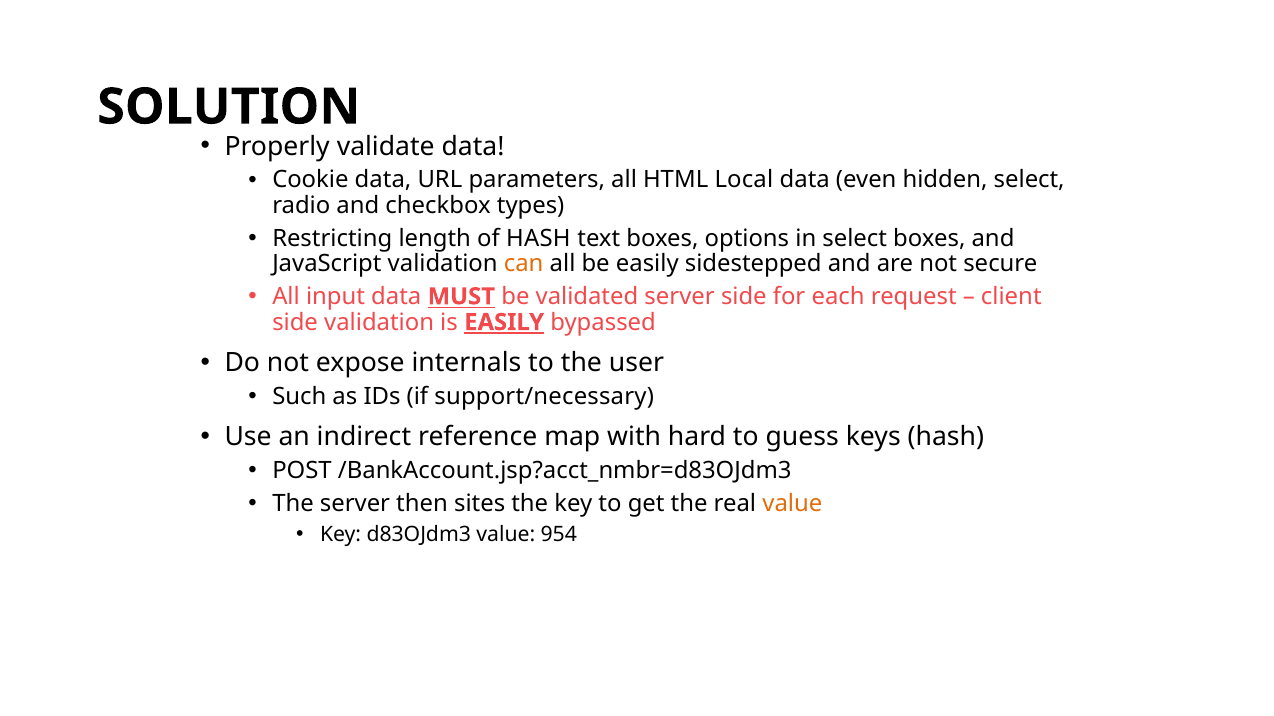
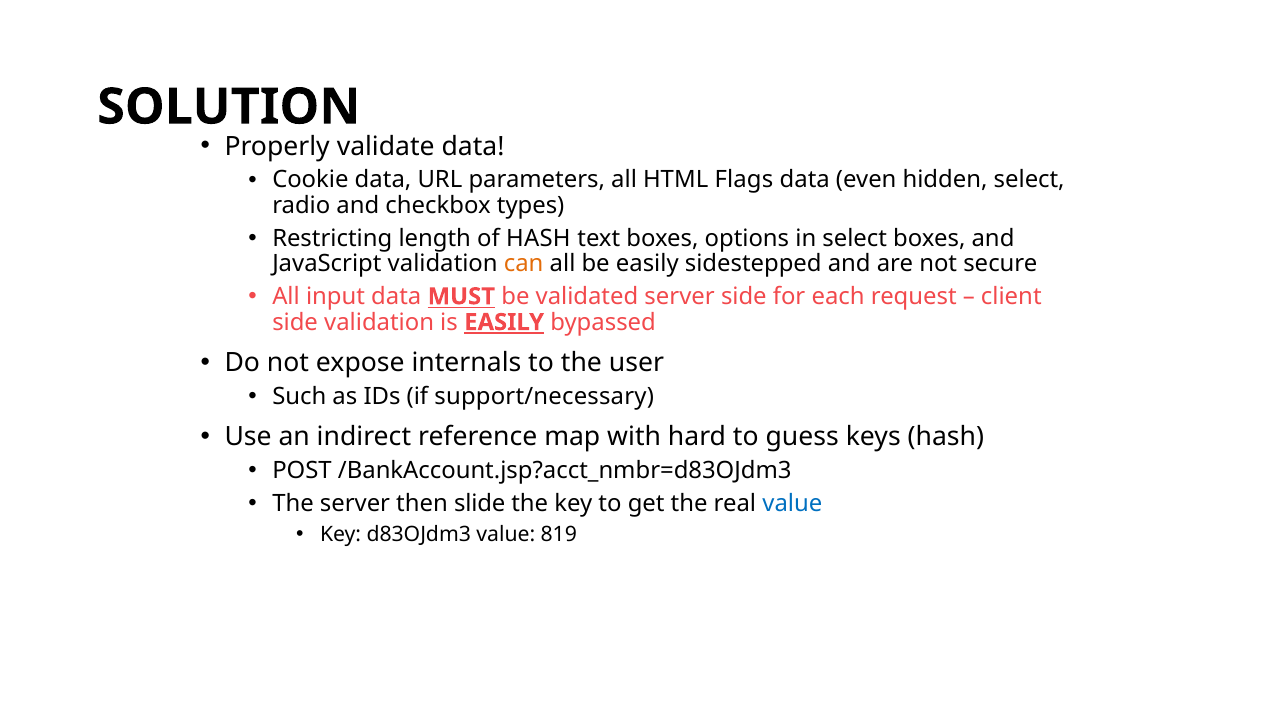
Local: Local -> Flags
sites: sites -> slide
value at (792, 504) colour: orange -> blue
954: 954 -> 819
